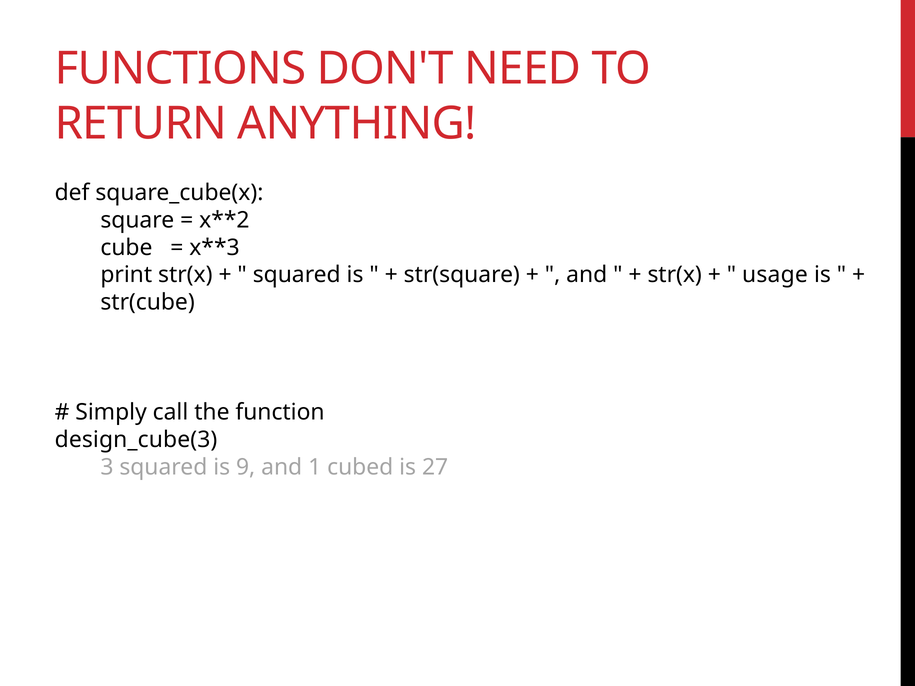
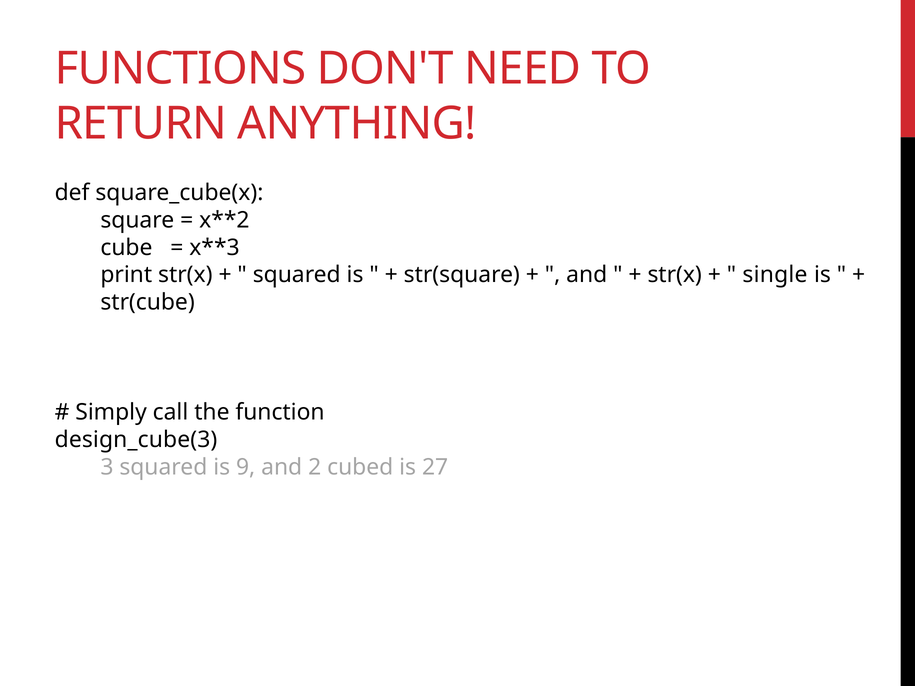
usage: usage -> single
1: 1 -> 2
